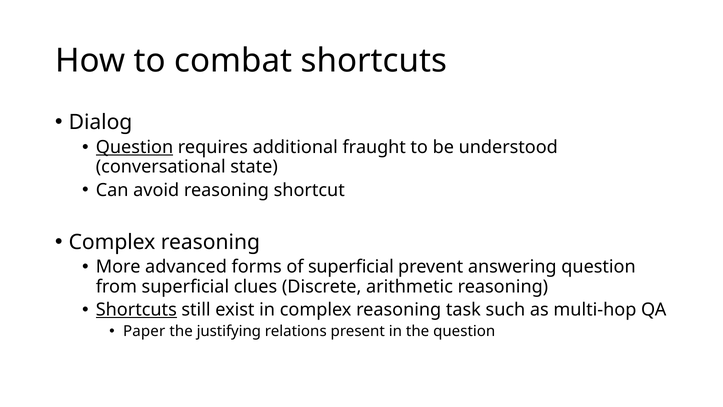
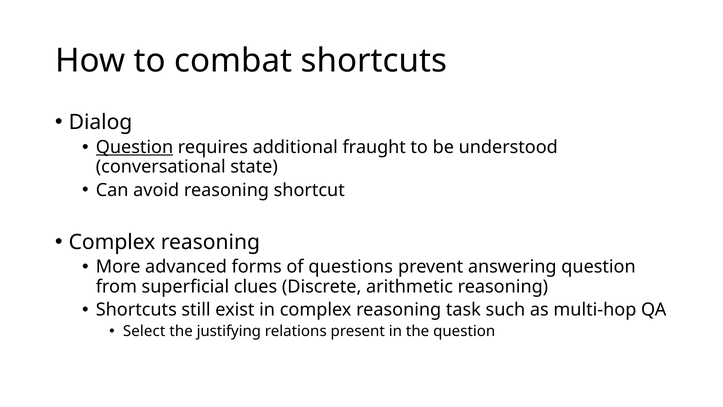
of superficial: superficial -> questions
Shortcuts at (136, 310) underline: present -> none
Paper: Paper -> Select
